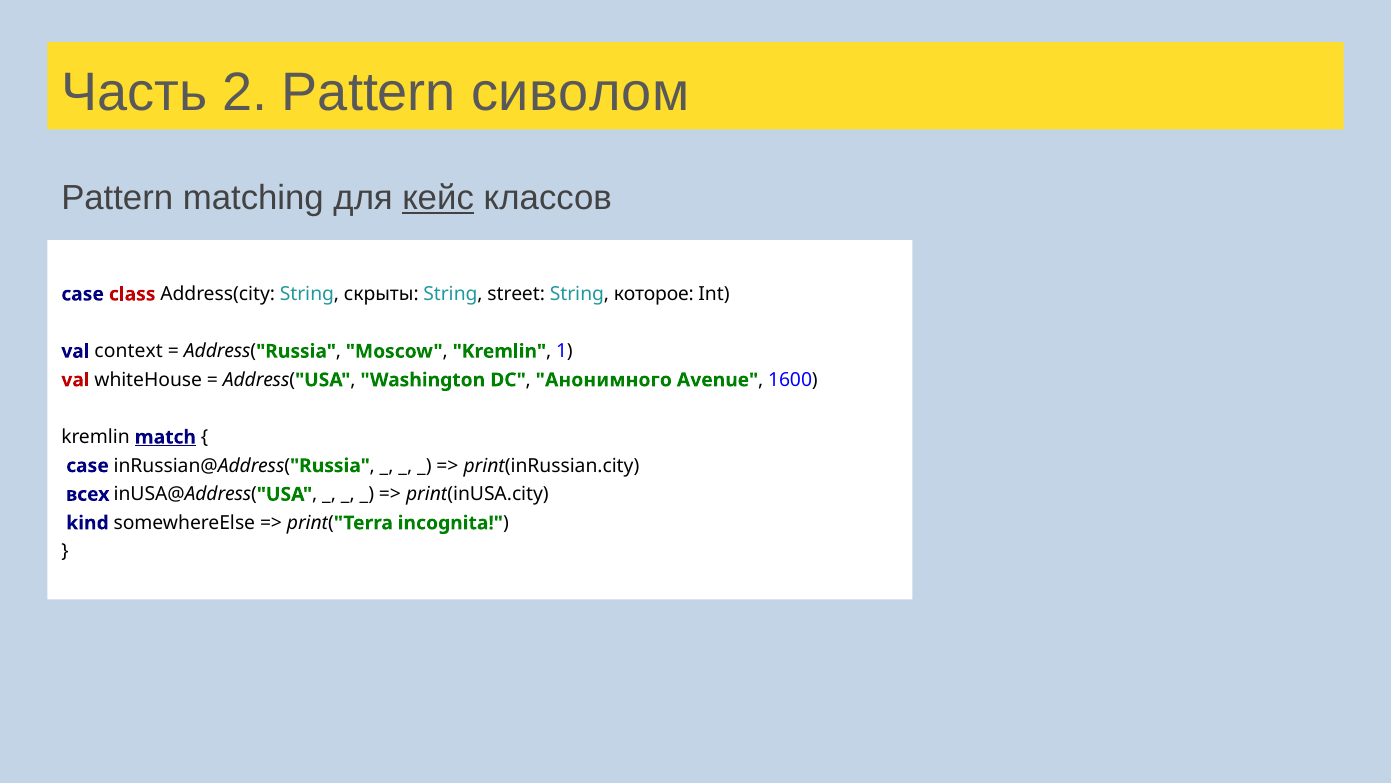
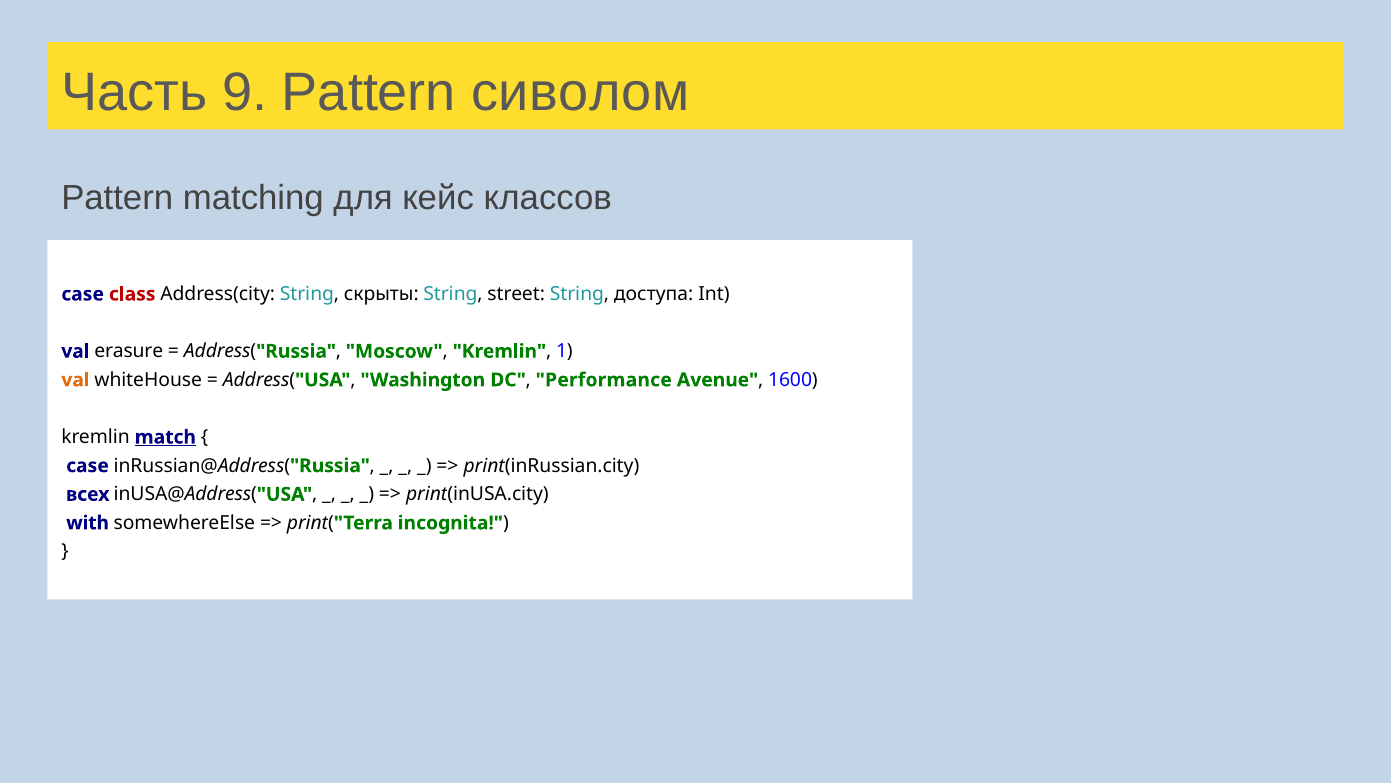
2: 2 -> 9
кейс underline: present -> none
которое: которое -> доступа
context: context -> erasure
val at (75, 380) colour: red -> orange
Анонимного: Анонимного -> Performance
kind: kind -> with
